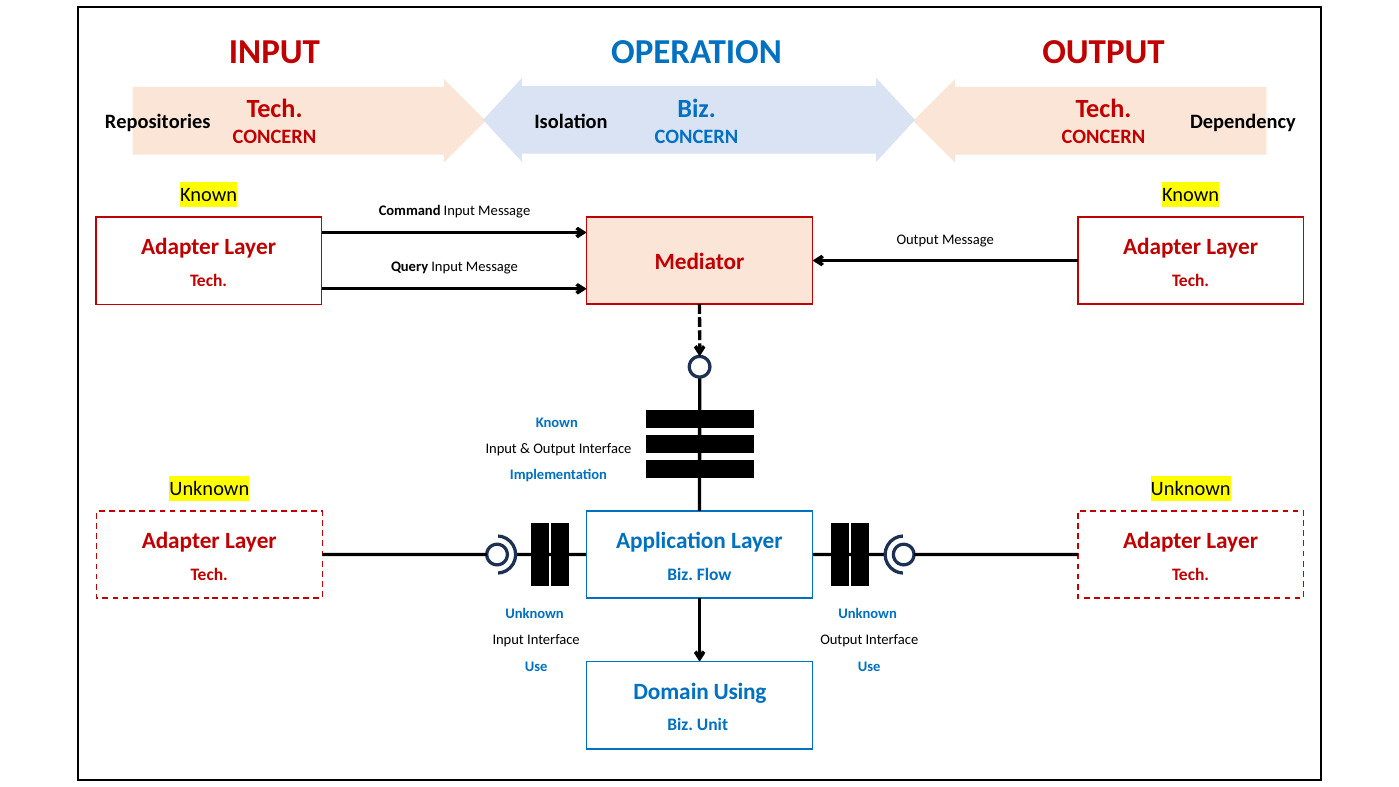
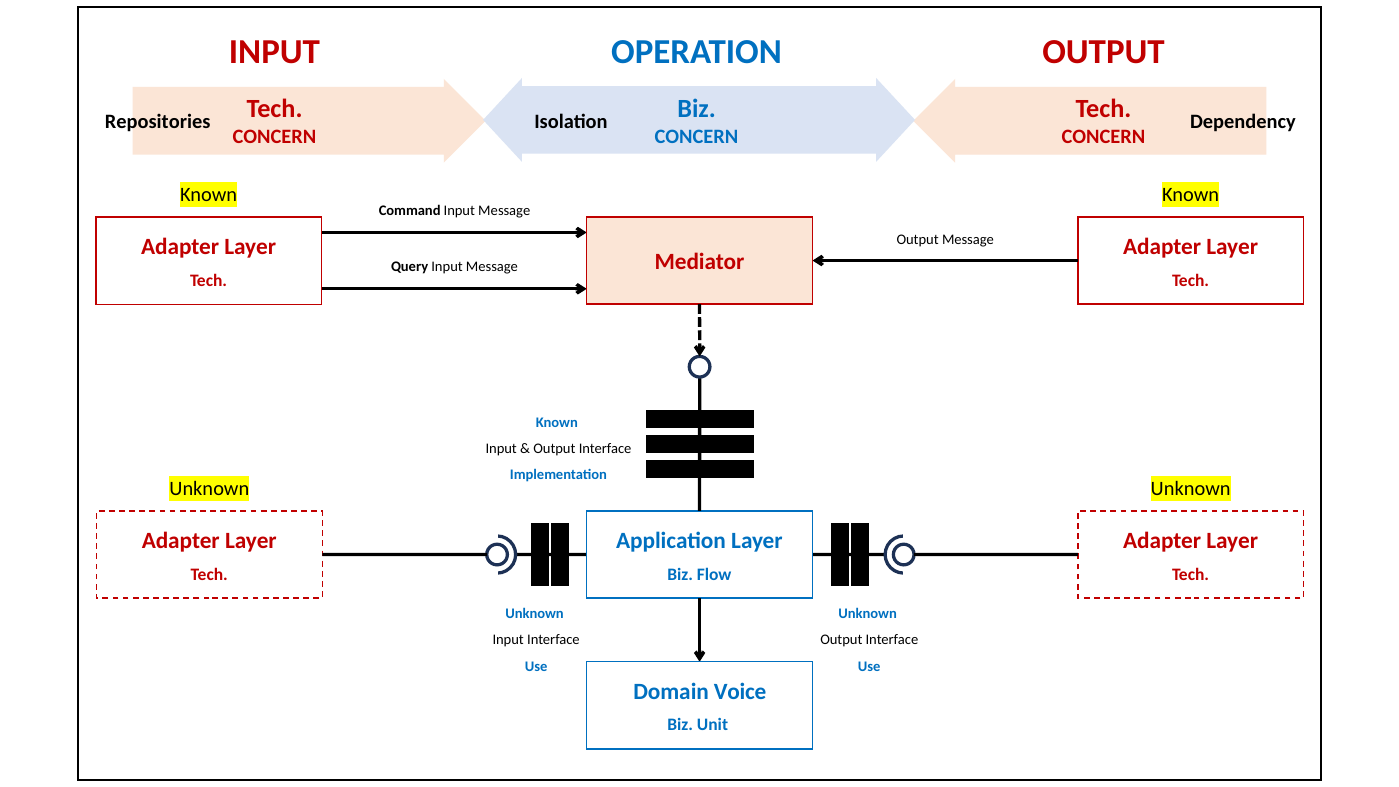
Using: Using -> Voice
